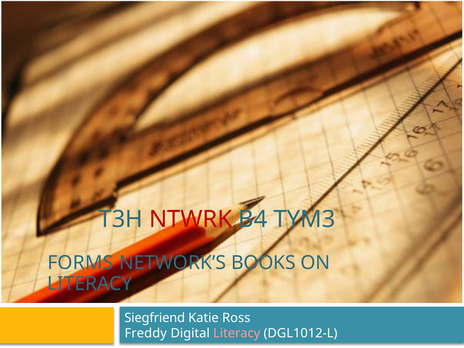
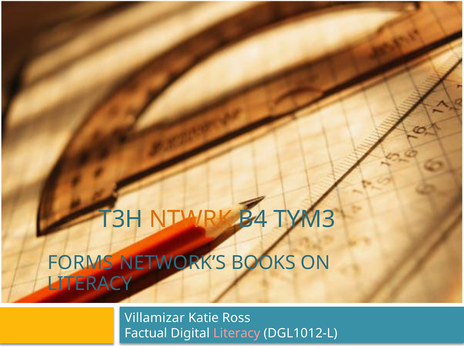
NTWRK colour: red -> orange
Siegfriend: Siegfriend -> Villamizar
Freddy: Freddy -> Factual
